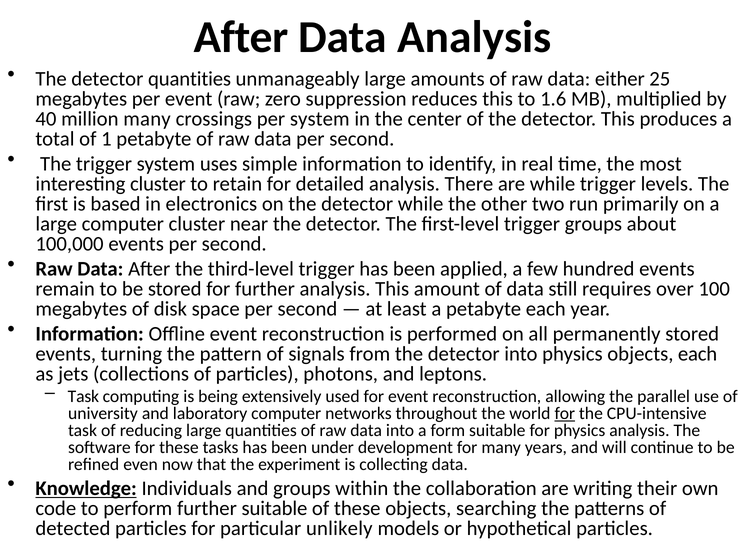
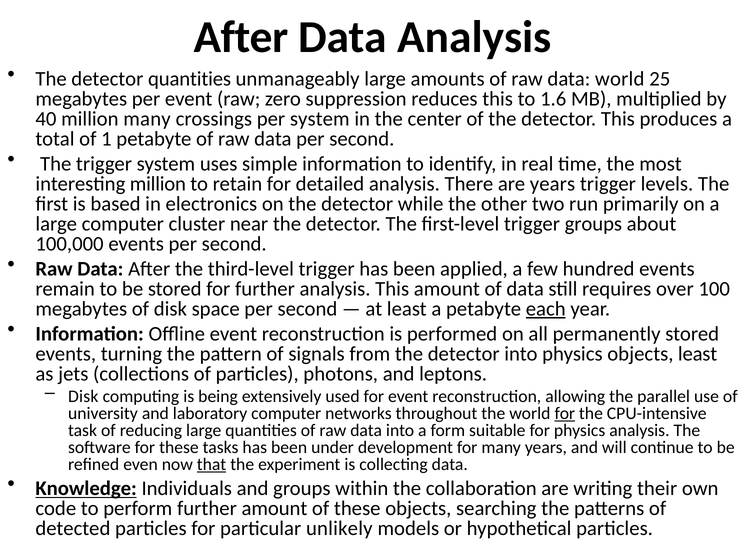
data either: either -> world
interesting cluster: cluster -> million
are while: while -> years
each at (546, 309) underline: none -> present
objects each: each -> least
Task at (83, 396): Task -> Disk
that underline: none -> present
further suitable: suitable -> amount
